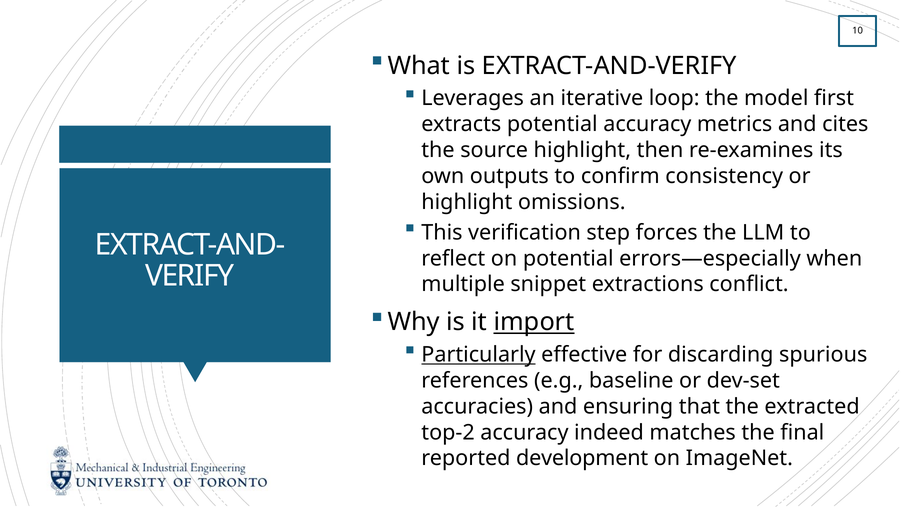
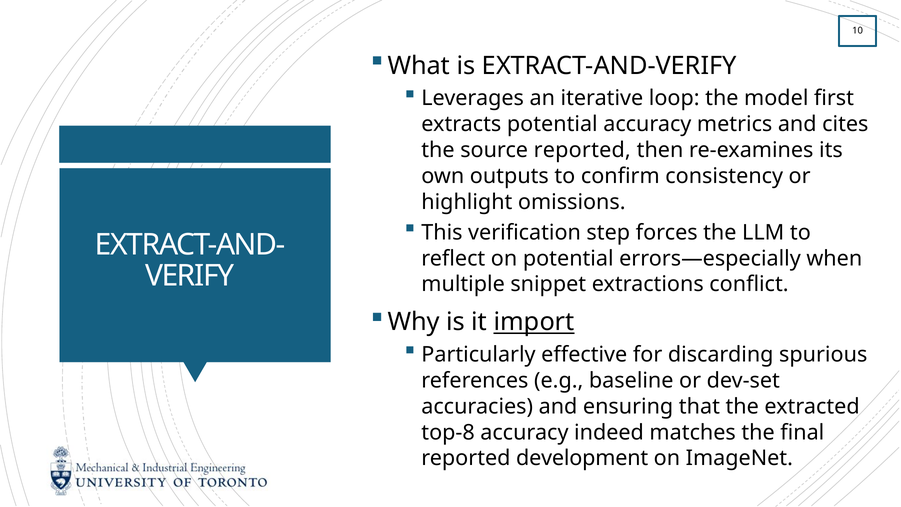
source highlight: highlight -> reported
Particularly underline: present -> none
top‐2: top‐2 -> top‐8
